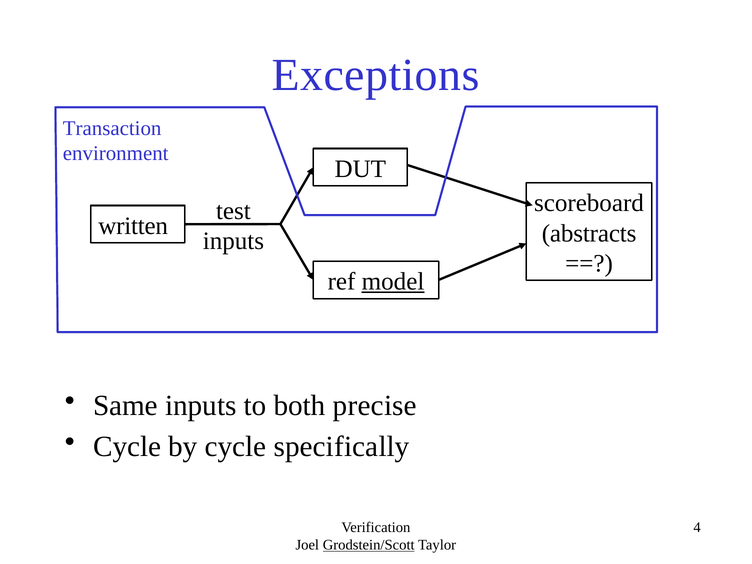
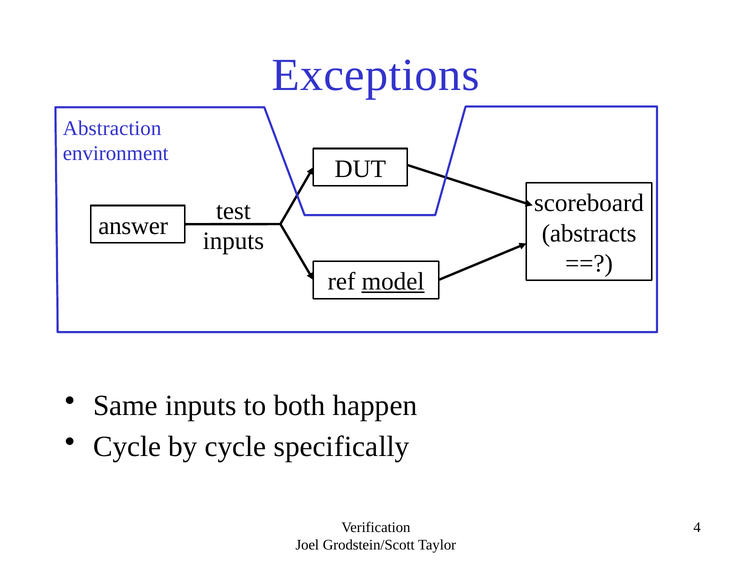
Transaction: Transaction -> Abstraction
written: written -> answer
precise: precise -> happen
Grodstein/Scott underline: present -> none
